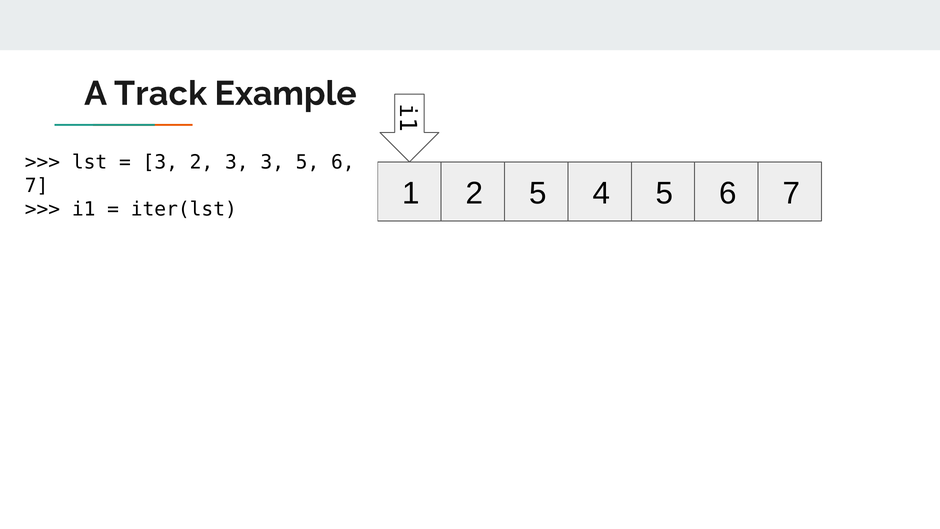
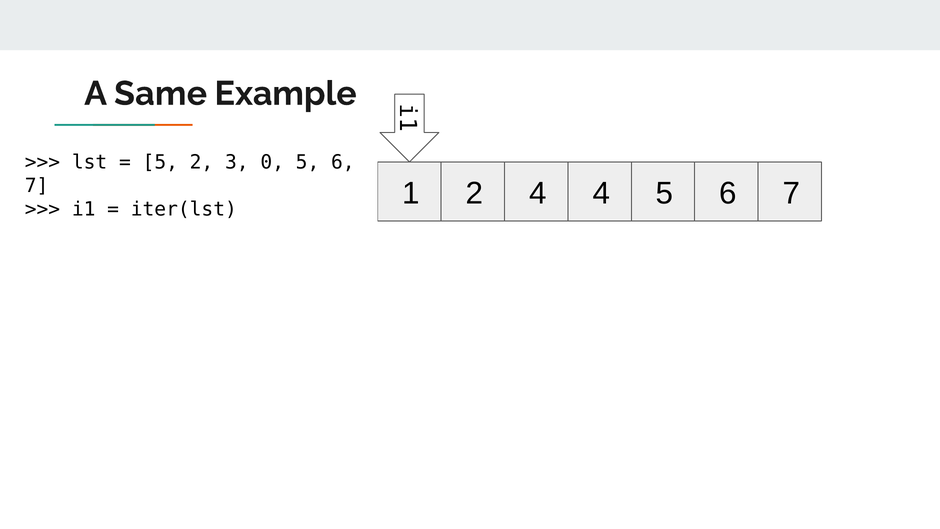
Track: Track -> Same
3 at (160, 162): 3 -> 5
3 3: 3 -> 0
2 5: 5 -> 4
